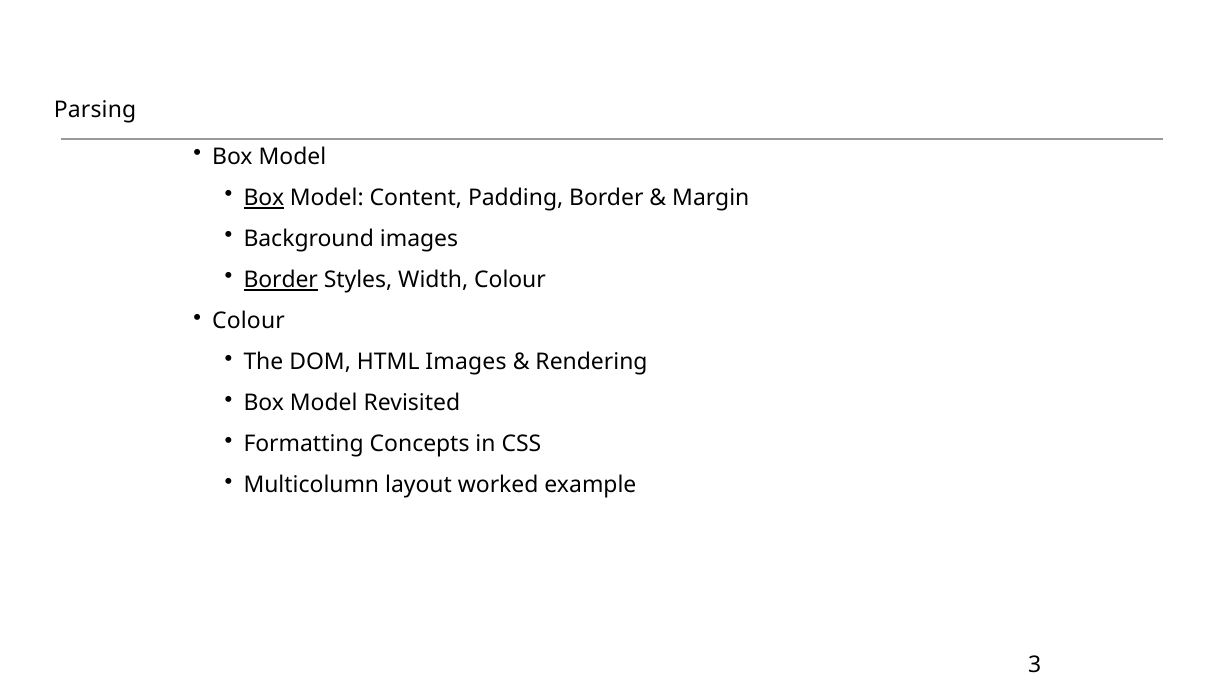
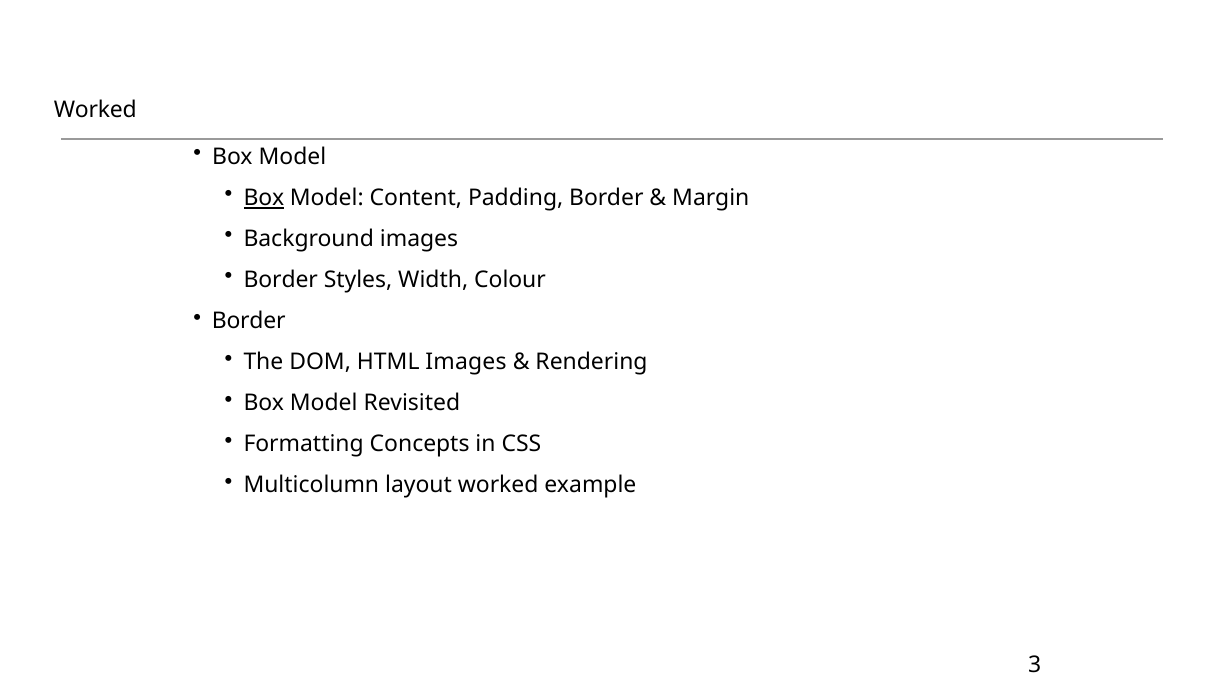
Parsing at (95, 110): Parsing -> Worked
Border at (281, 280) underline: present -> none
Colour at (249, 321): Colour -> Border
